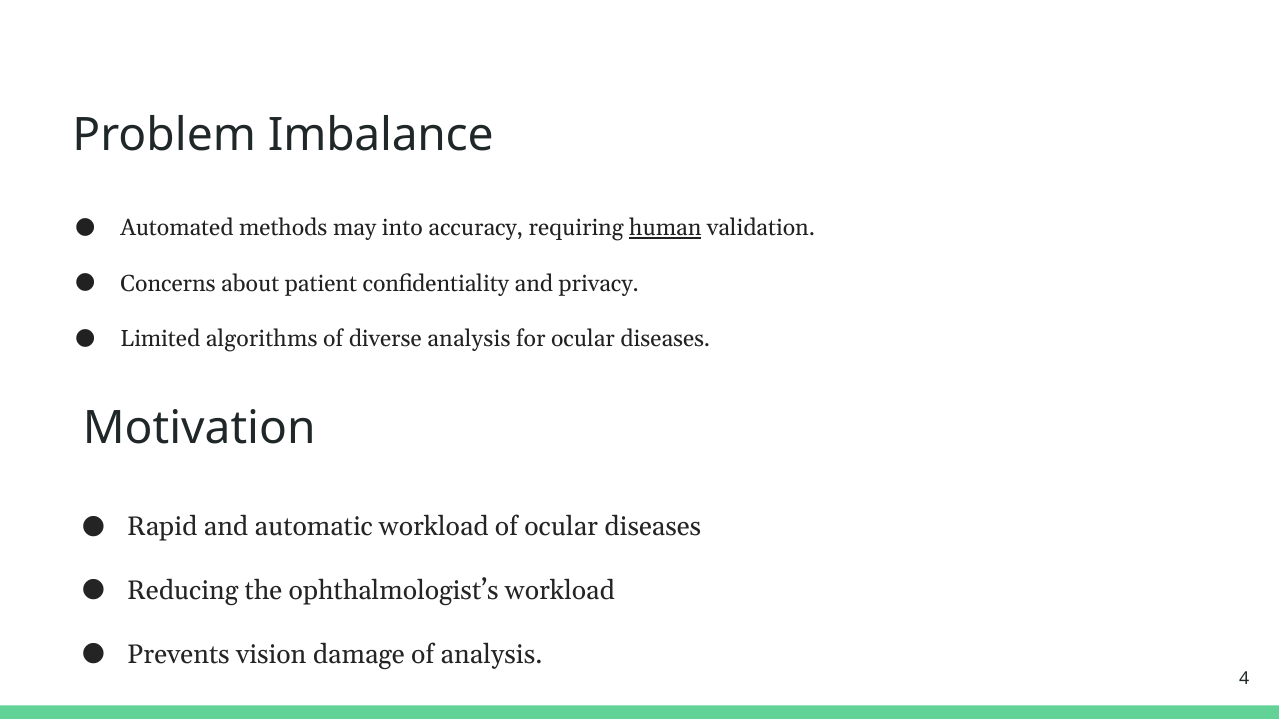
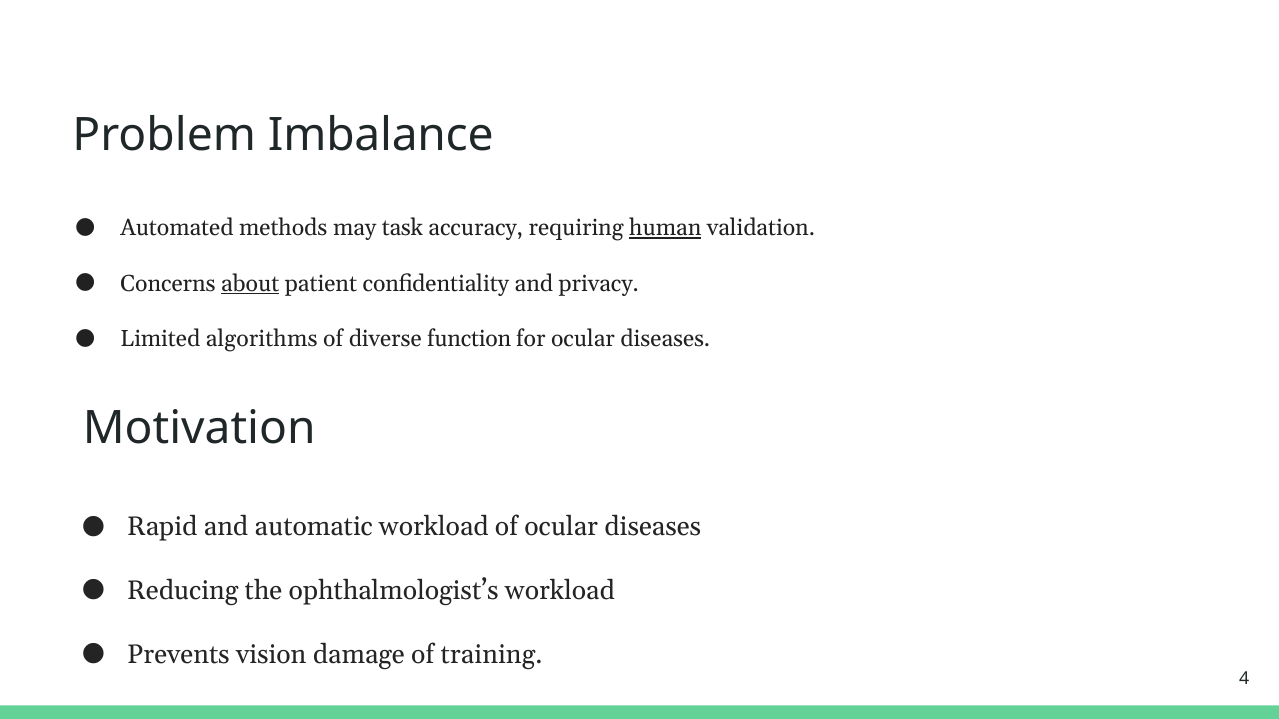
into: into -> task
about underline: none -> present
diverse analysis: analysis -> function
of analysis: analysis -> training
